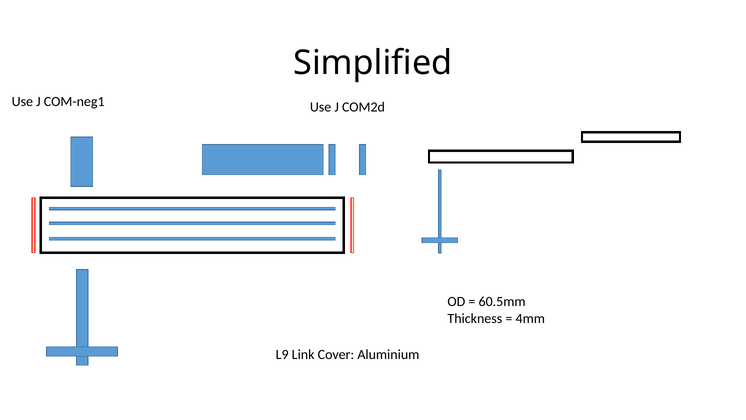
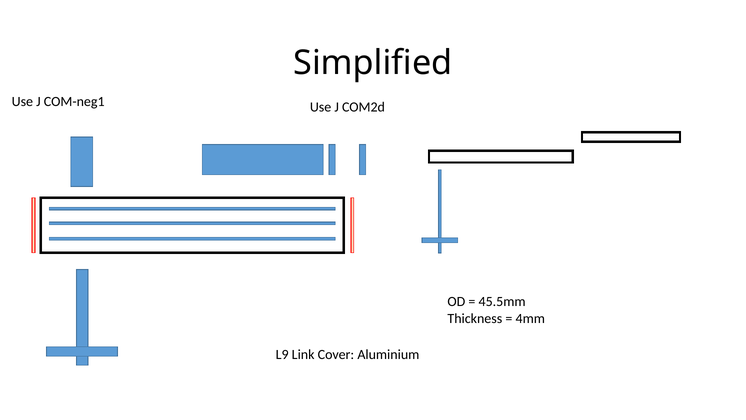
60.5mm: 60.5mm -> 45.5mm
